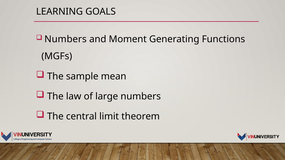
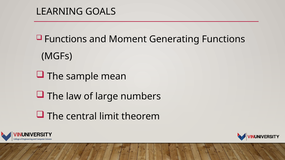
Numbers at (66, 39): Numbers -> Functions
